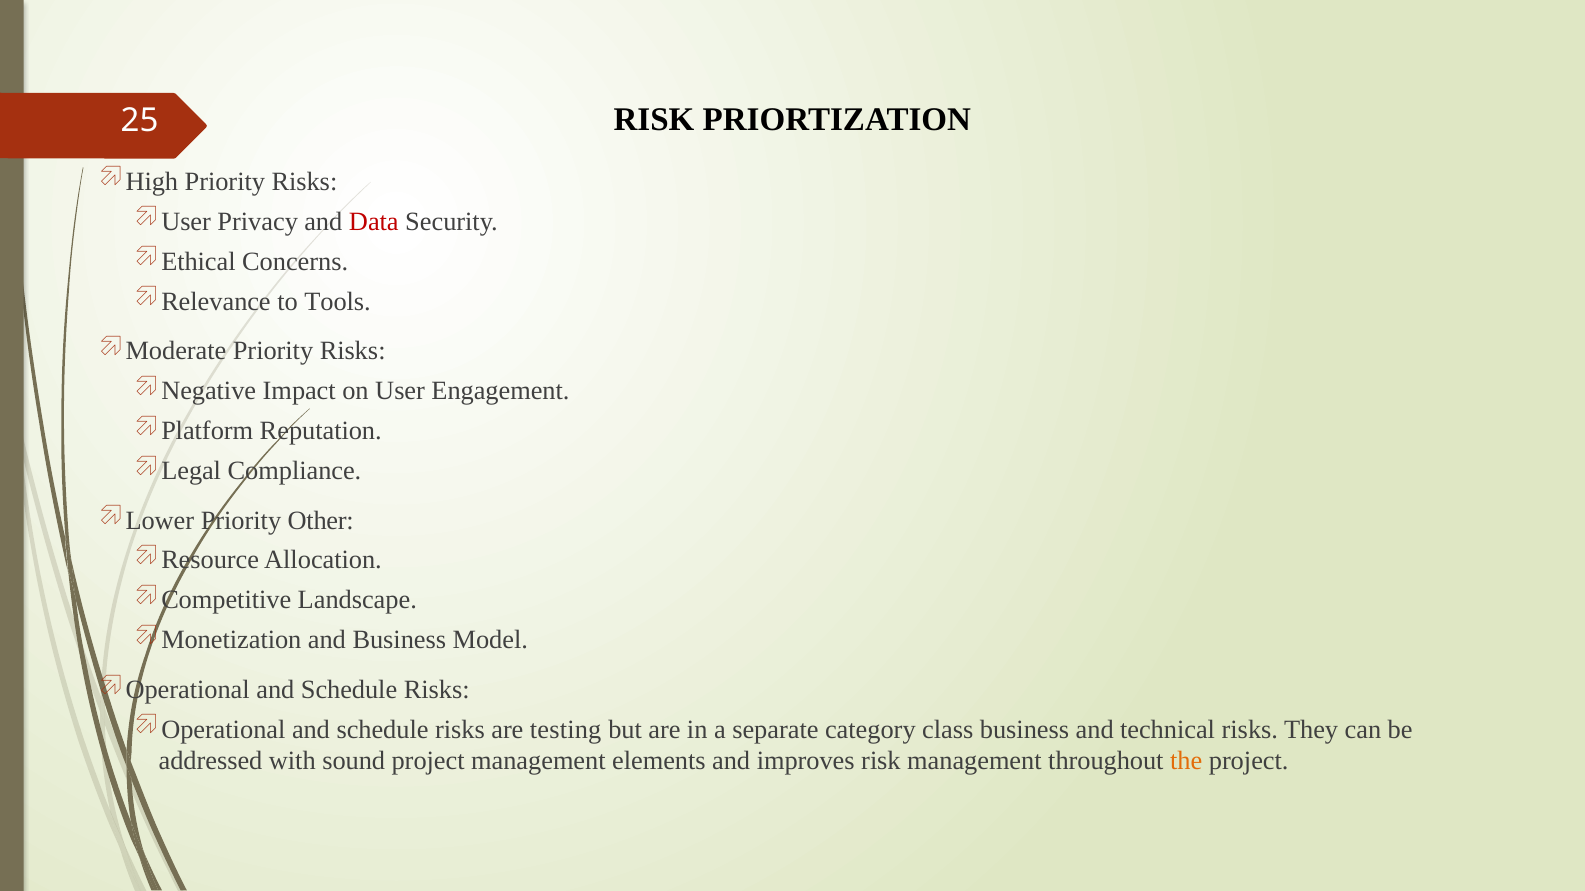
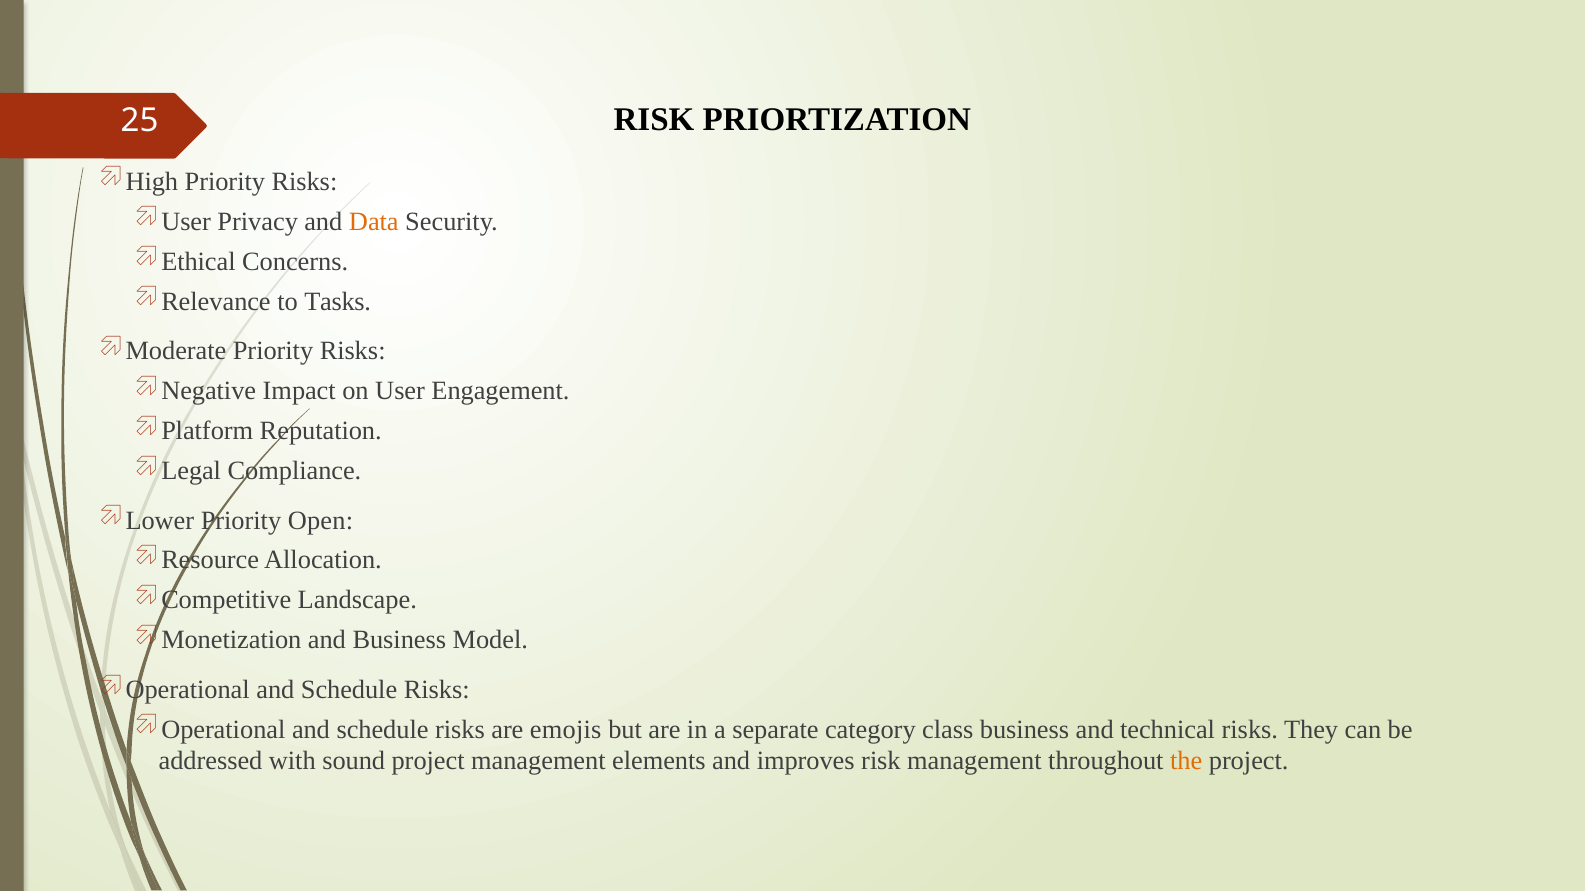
Data colour: red -> orange
Tools: Tools -> Tasks
Other: Other -> Open
testing: testing -> emojis
